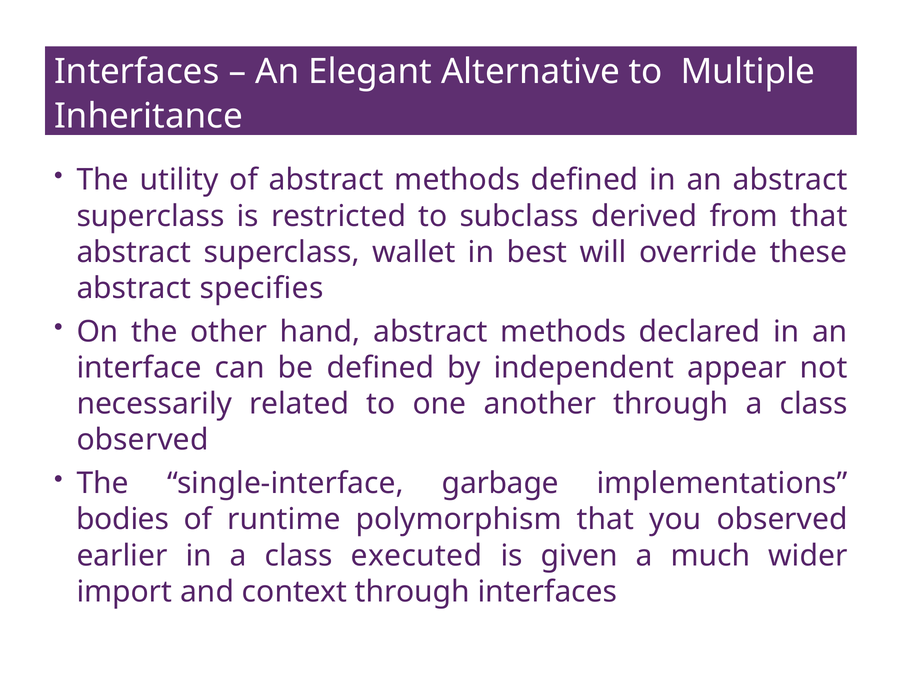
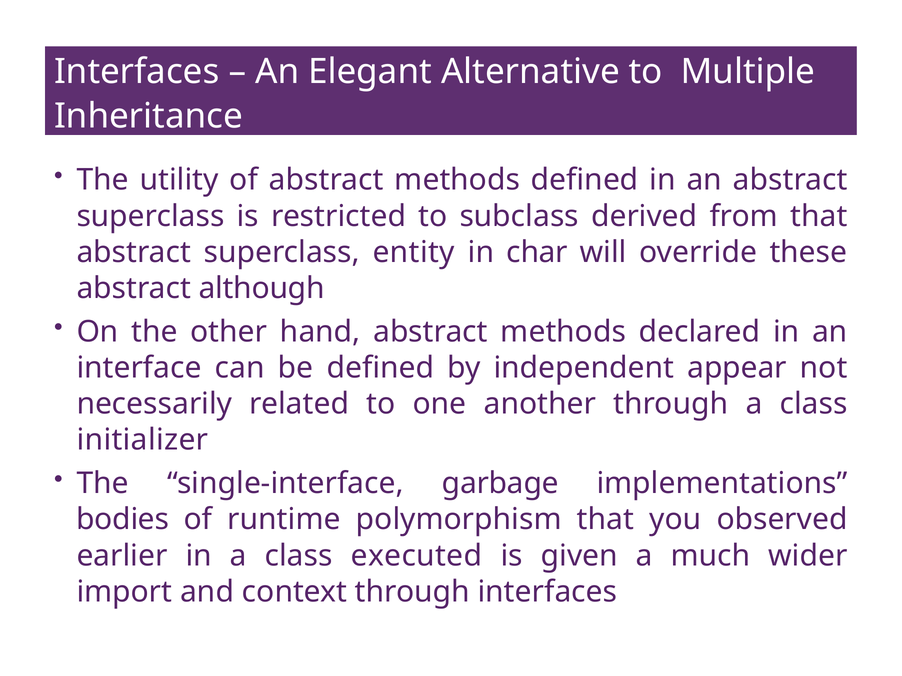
wallet: wallet -> entity
best: best -> char
specifies: specifies -> although
observed at (143, 440): observed -> initializer
